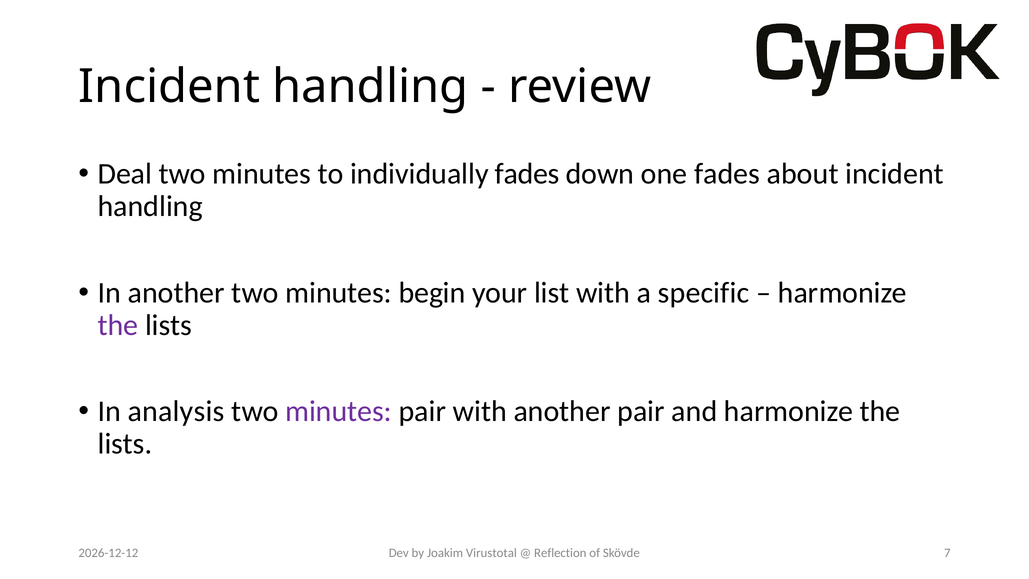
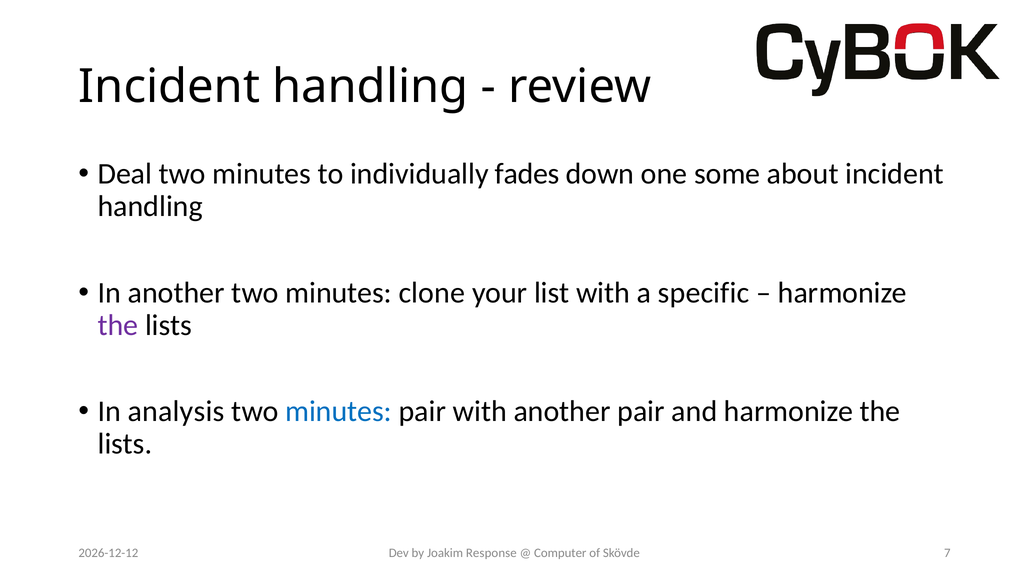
one fades: fades -> some
begin: begin -> clone
minutes at (339, 411) colour: purple -> blue
Virustotal: Virustotal -> Response
Reflection: Reflection -> Computer
